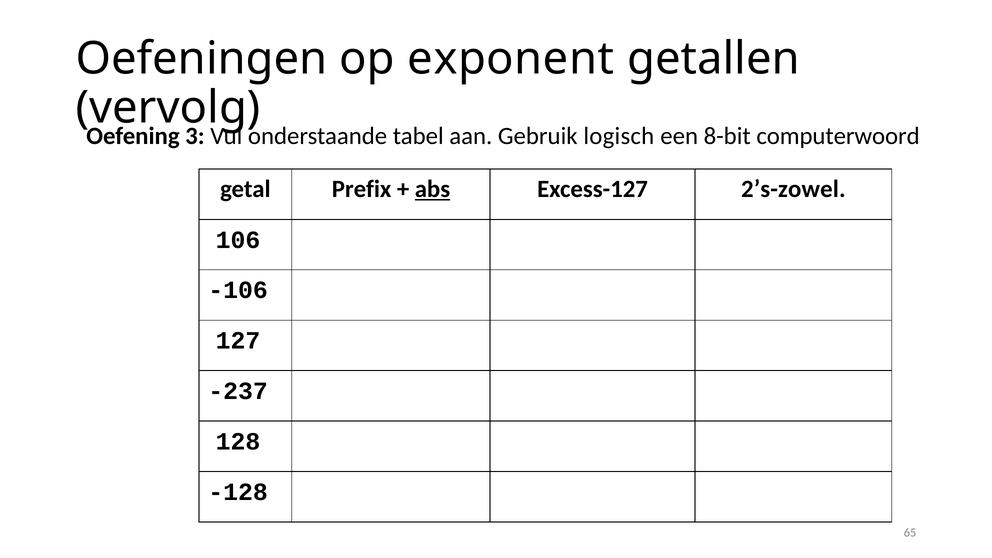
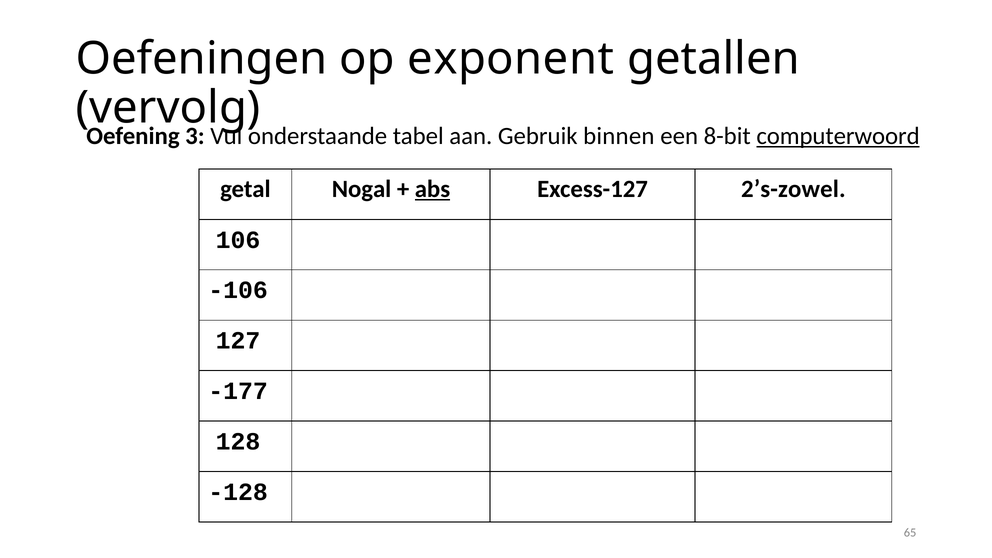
logisch: logisch -> binnen
computerwoord underline: none -> present
Prefix: Prefix -> Nogal
-237: -237 -> -177
